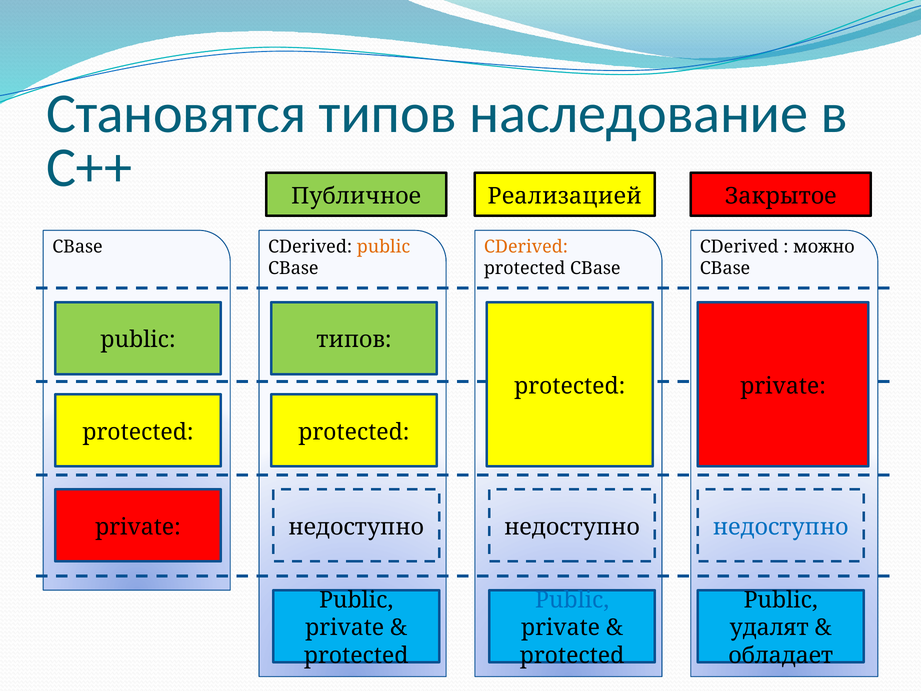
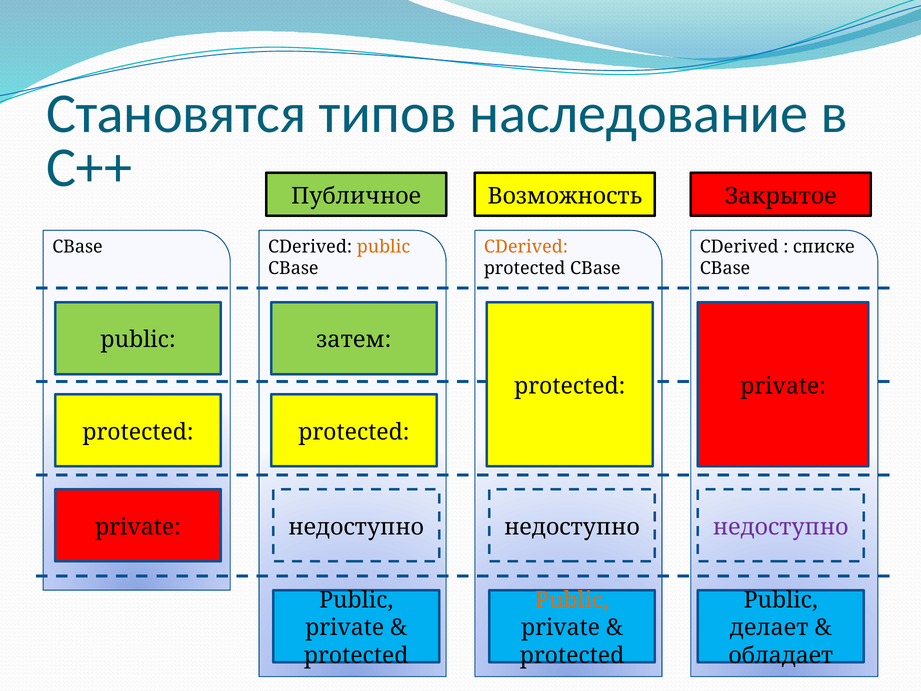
Реализацией: Реализацией -> Возможность
можно: можно -> списке
типов at (354, 340): типов -> затем
недоступно at (781, 527) colour: blue -> purple
Public at (572, 600) colour: blue -> orange
удалят: удалят -> делает
